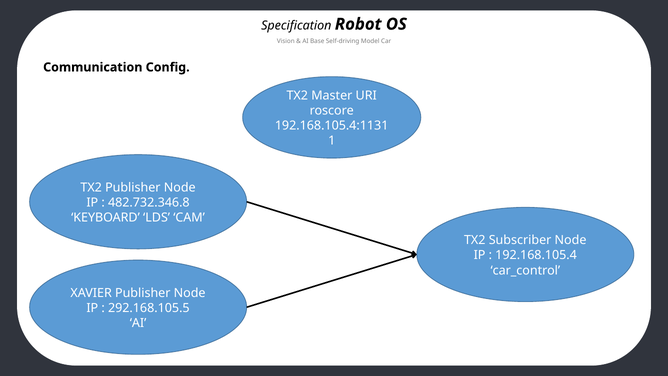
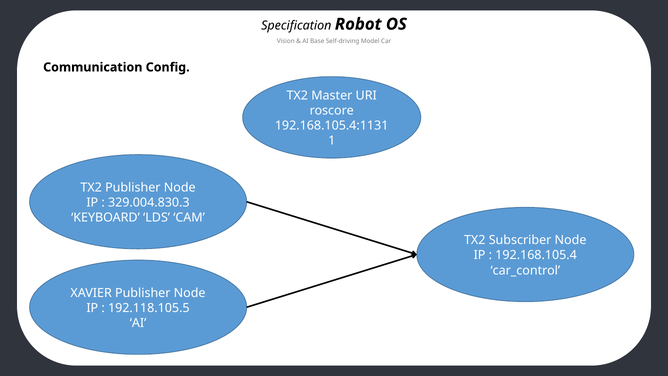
482.732.346.8: 482.732.346.8 -> 329.004.830.3
292.168.105.5: 292.168.105.5 -> 192.118.105.5
